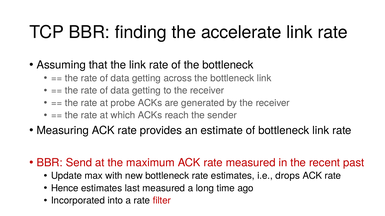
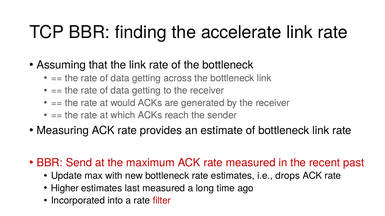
probe: probe -> would
Hence: Hence -> Higher
